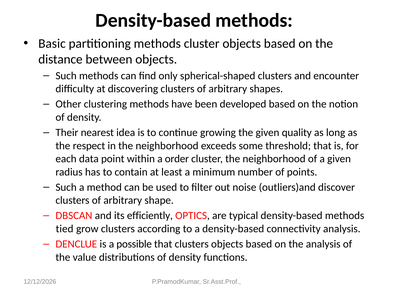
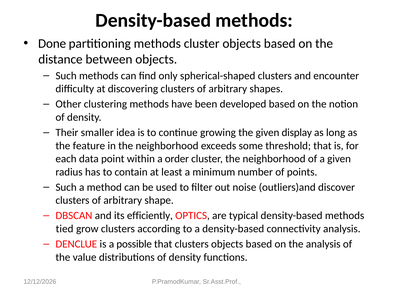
Basic: Basic -> Done
nearest: nearest -> smaller
quality: quality -> display
respect: respect -> feature
